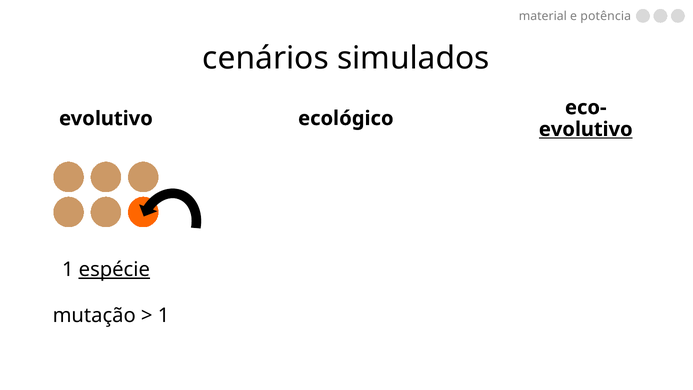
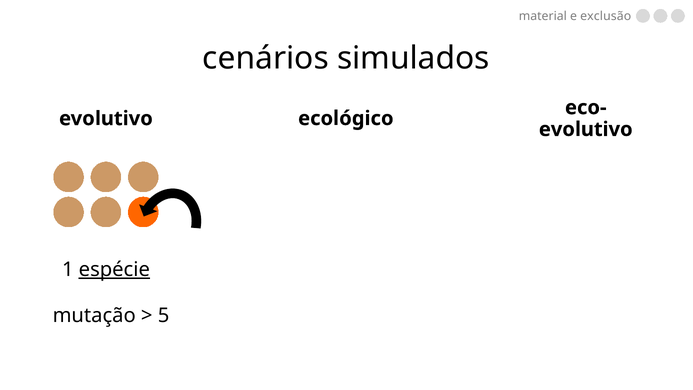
potência: potência -> exclusão
evolutivo at (586, 129) underline: present -> none
1 at (164, 315): 1 -> 5
